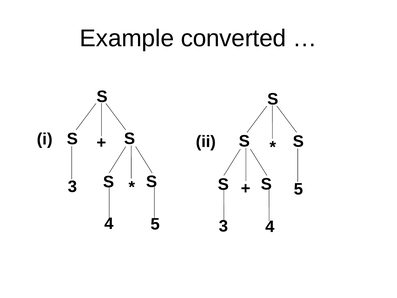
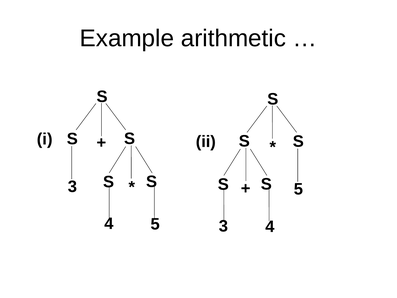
converted: converted -> arithmetic
